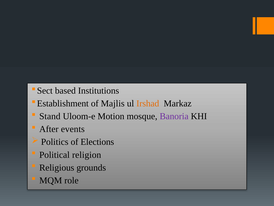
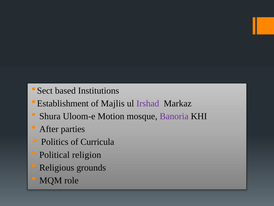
Irshad colour: orange -> purple
Stand: Stand -> Shura
events: events -> parties
Elections: Elections -> Curricula
